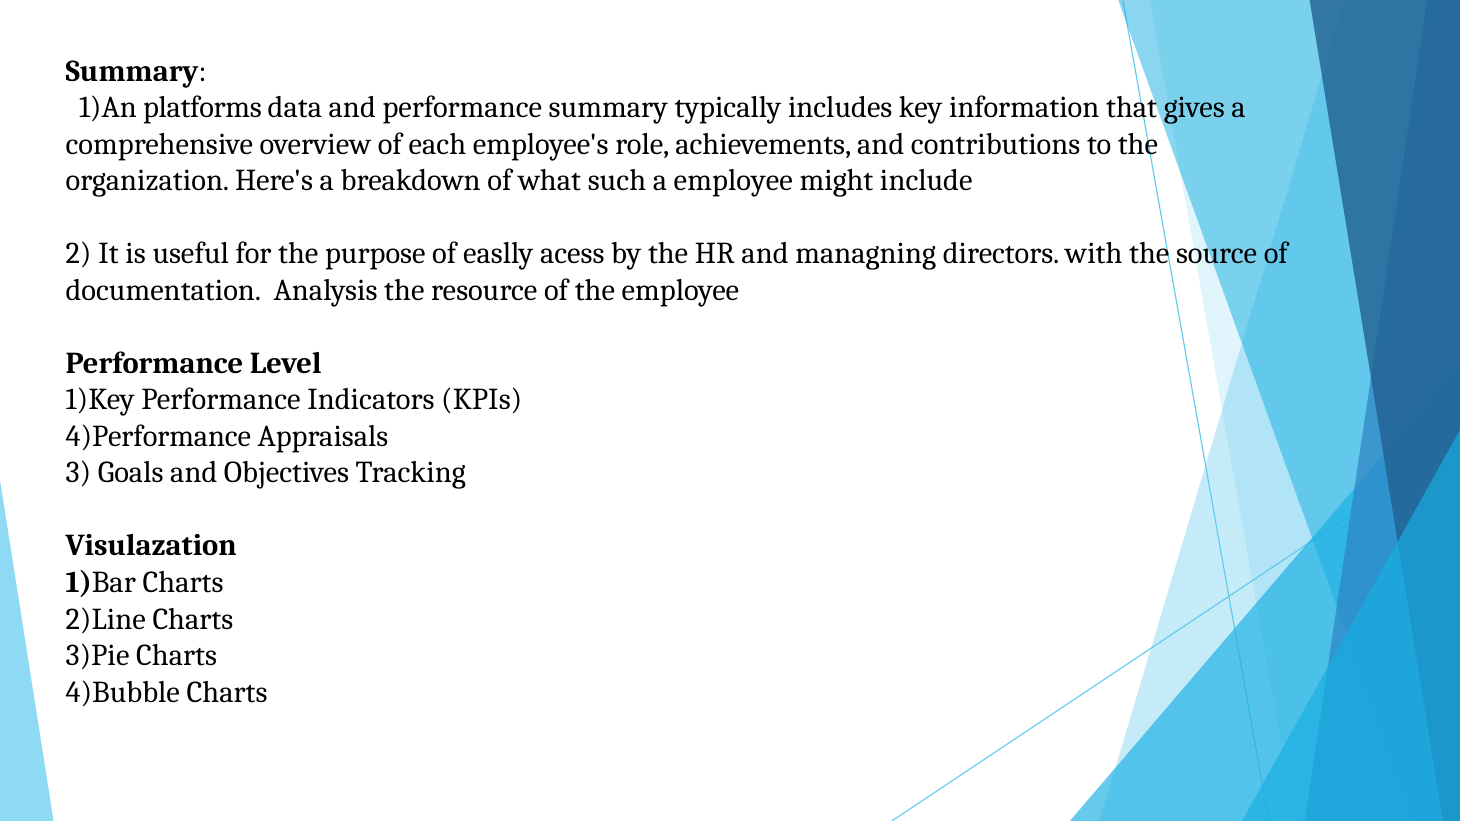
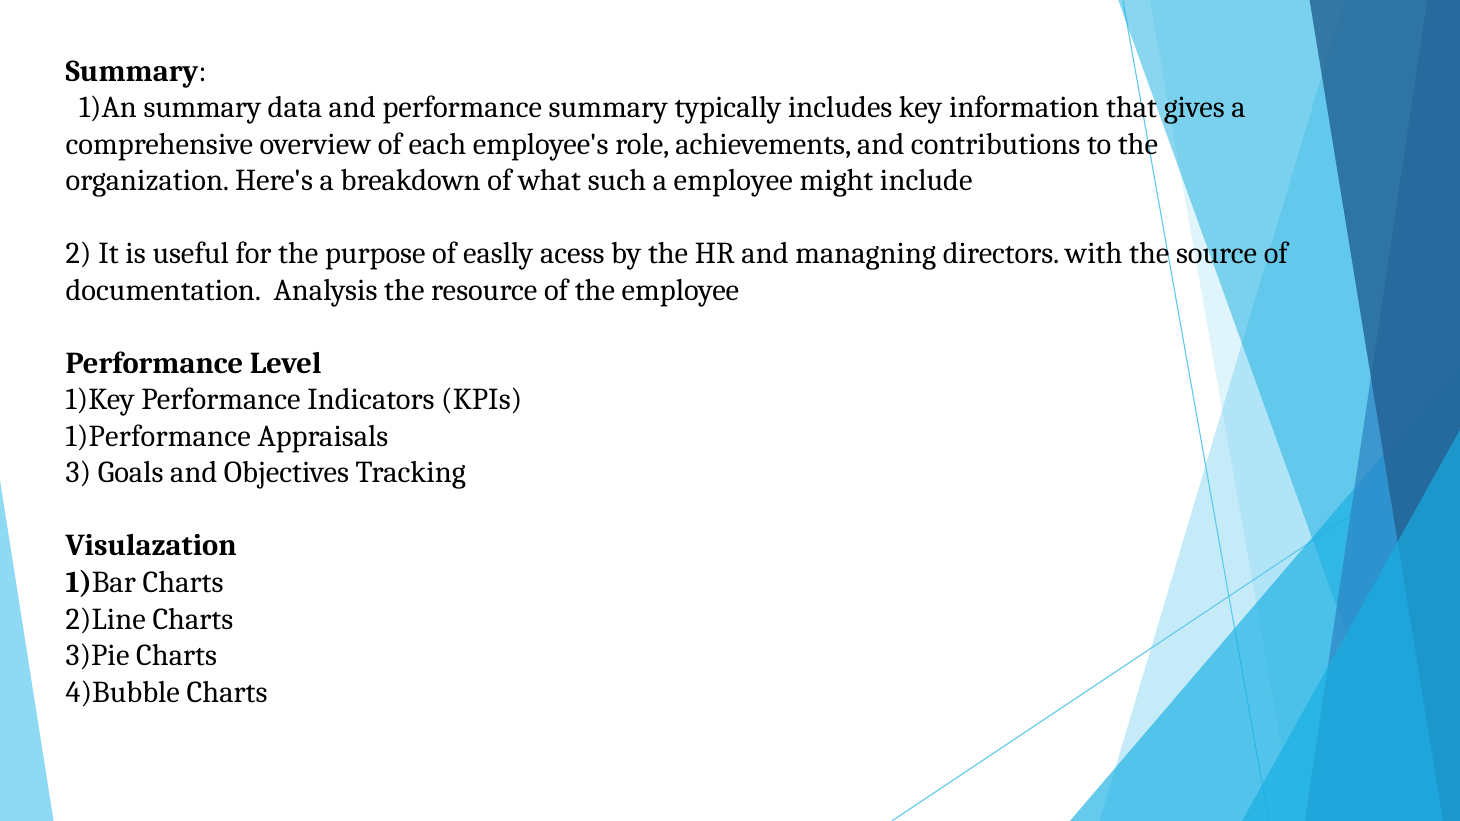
1)An platforms: platforms -> summary
4)Performance: 4)Performance -> 1)Performance
